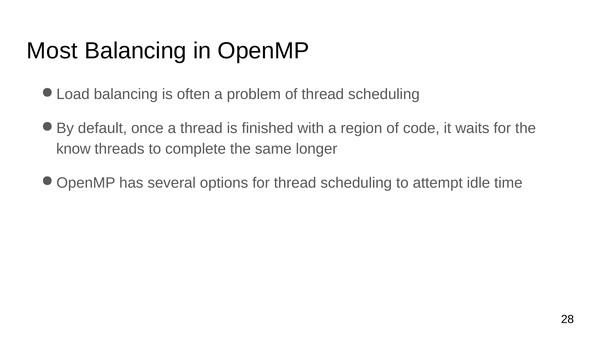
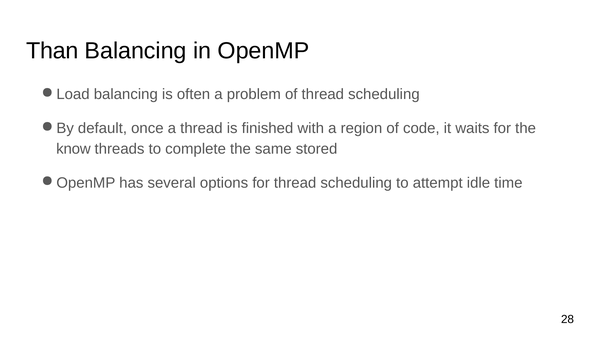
Most: Most -> Than
longer: longer -> stored
